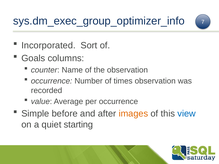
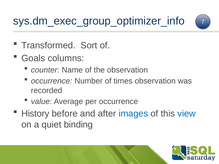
Incorporated: Incorporated -> Transformed
Simple: Simple -> History
images colour: orange -> blue
starting: starting -> binding
